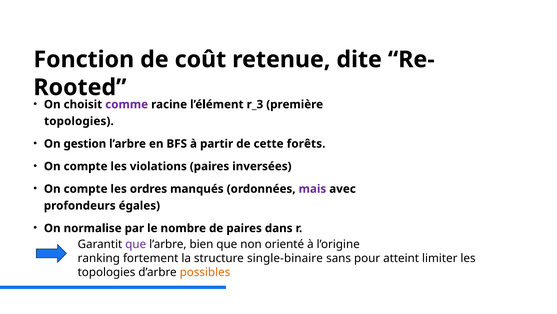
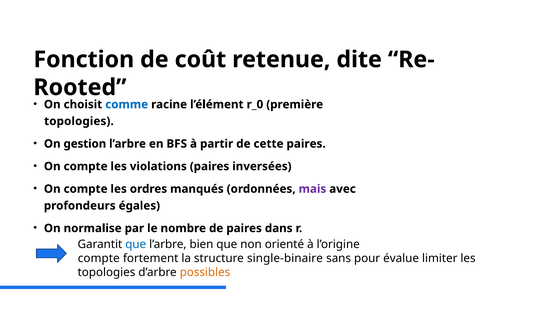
comme colour: purple -> blue
r_3: r_3 -> r_0
cette forêts: forêts -> paires
que at (136, 244) colour: purple -> blue
ranking at (99, 258): ranking -> compte
atteint: atteint -> évalue
